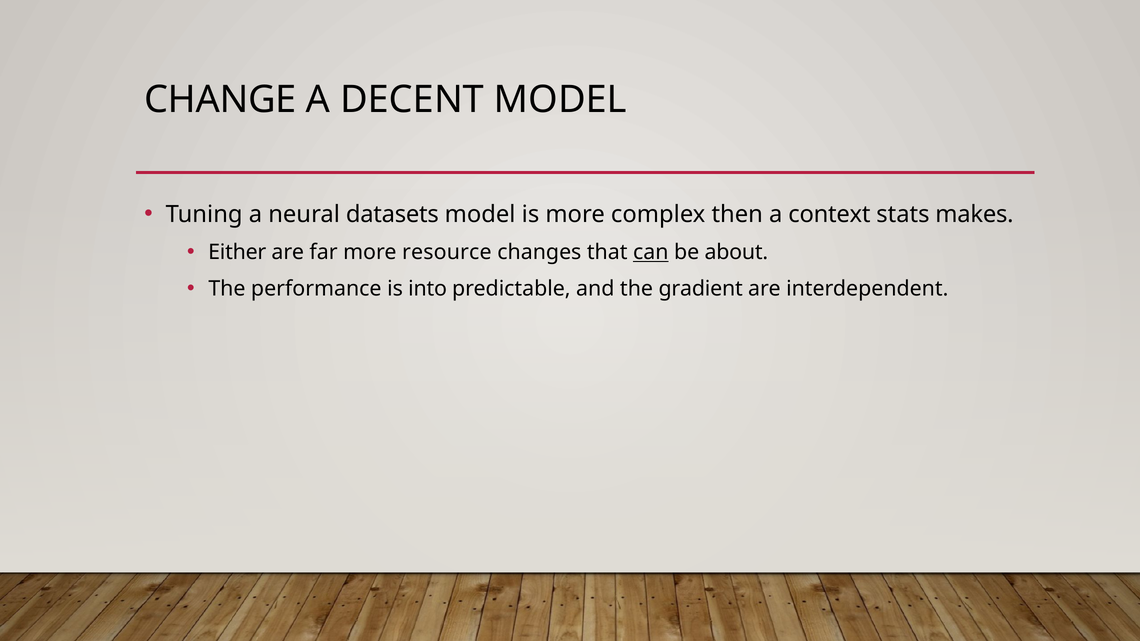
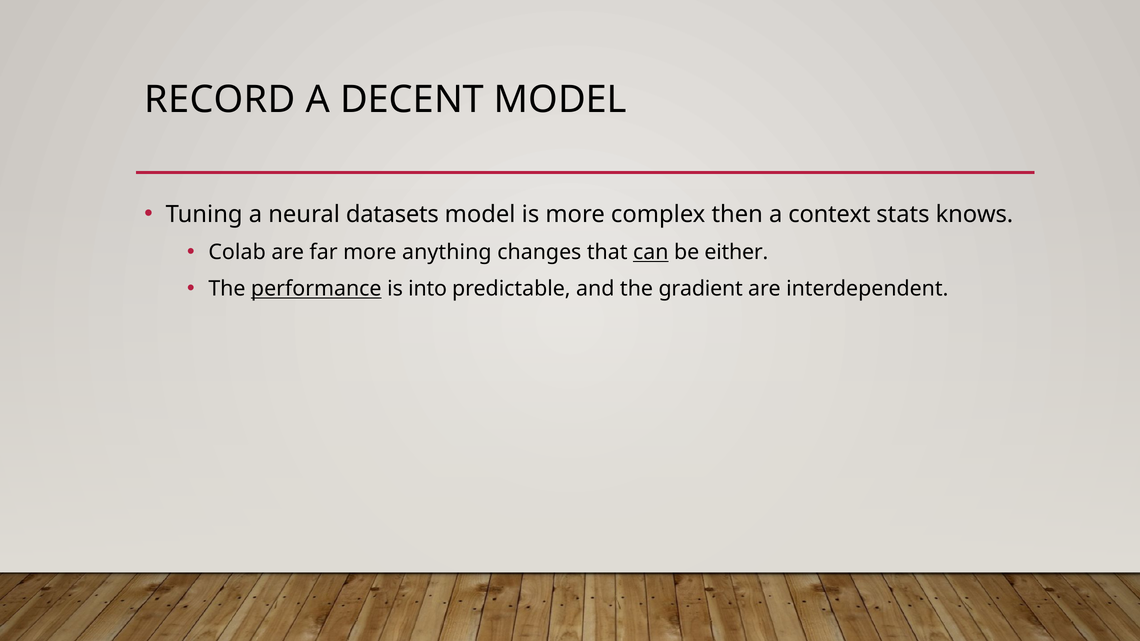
CHANGE: CHANGE -> RECORD
makes: makes -> knows
Either: Either -> Colab
resource: resource -> anything
about: about -> either
performance underline: none -> present
